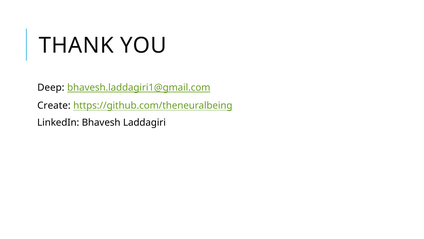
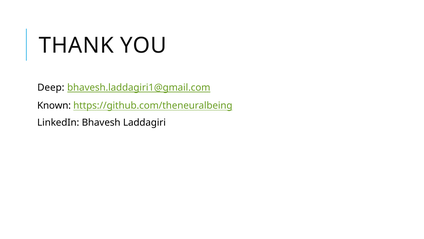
Create: Create -> Known
